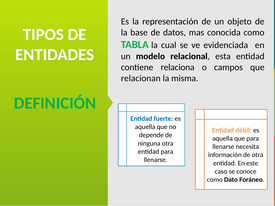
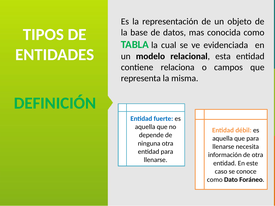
relacionan: relacionan -> representa
